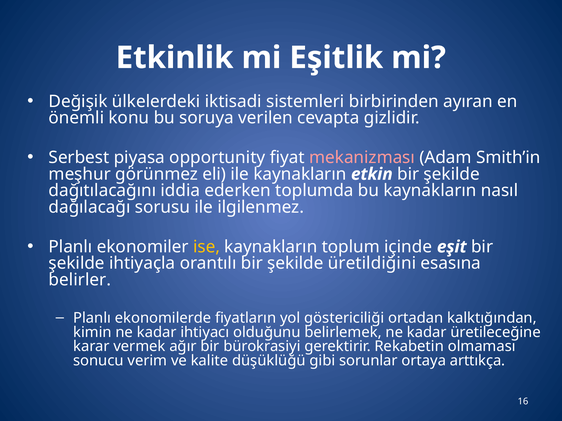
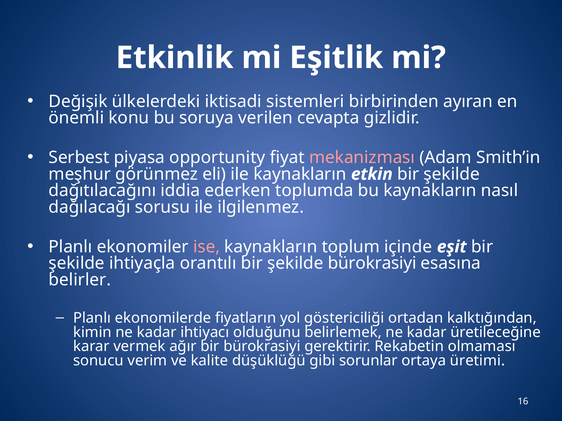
ise colour: yellow -> pink
şekilde üretildiğini: üretildiğini -> bürokrasiyi
arttıkça: arttıkça -> üretimi
